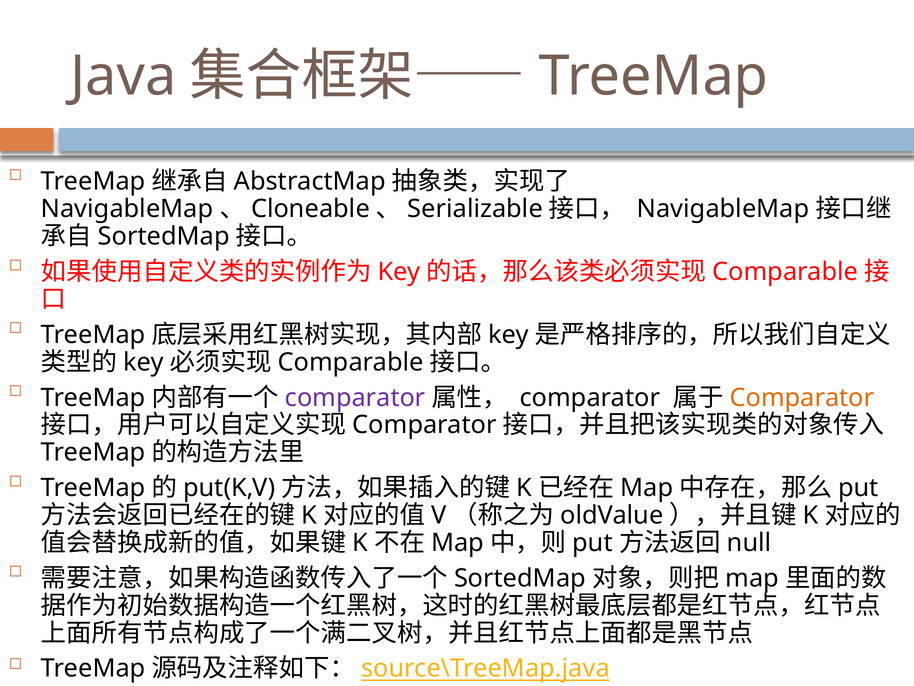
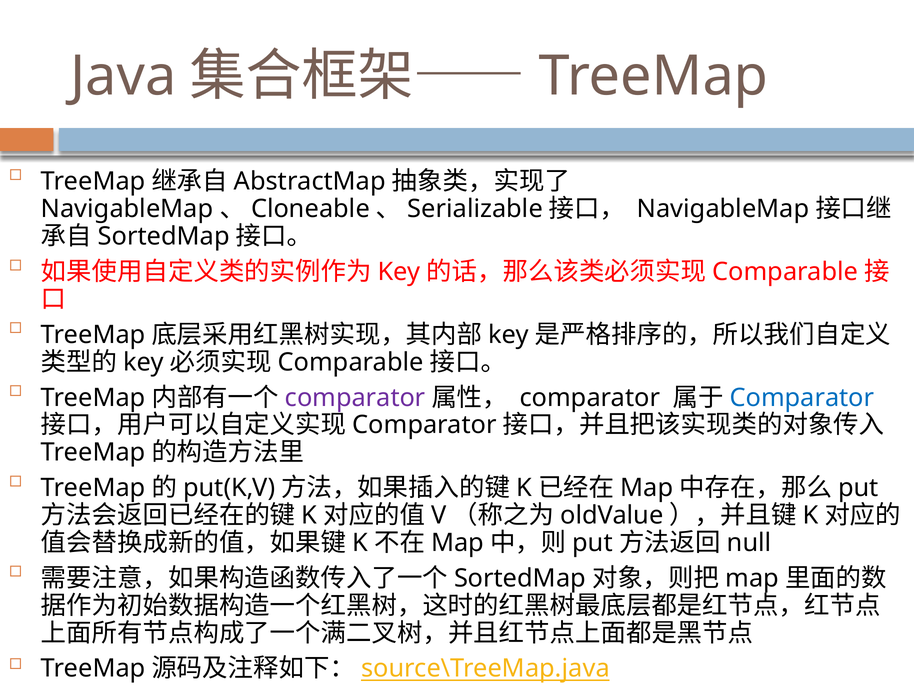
Comparator at (802, 397) colour: orange -> blue
